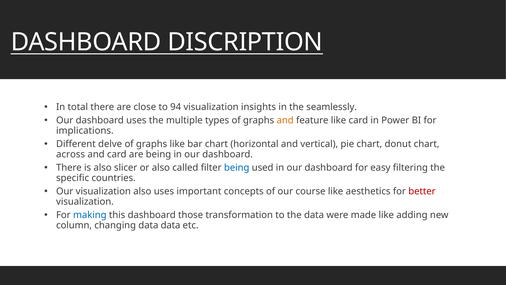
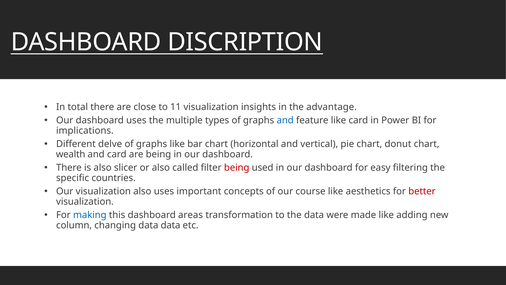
94: 94 -> 11
seamlessly: seamlessly -> advantage
and at (285, 120) colour: orange -> blue
across: across -> wealth
being at (237, 168) colour: blue -> red
those: those -> areas
